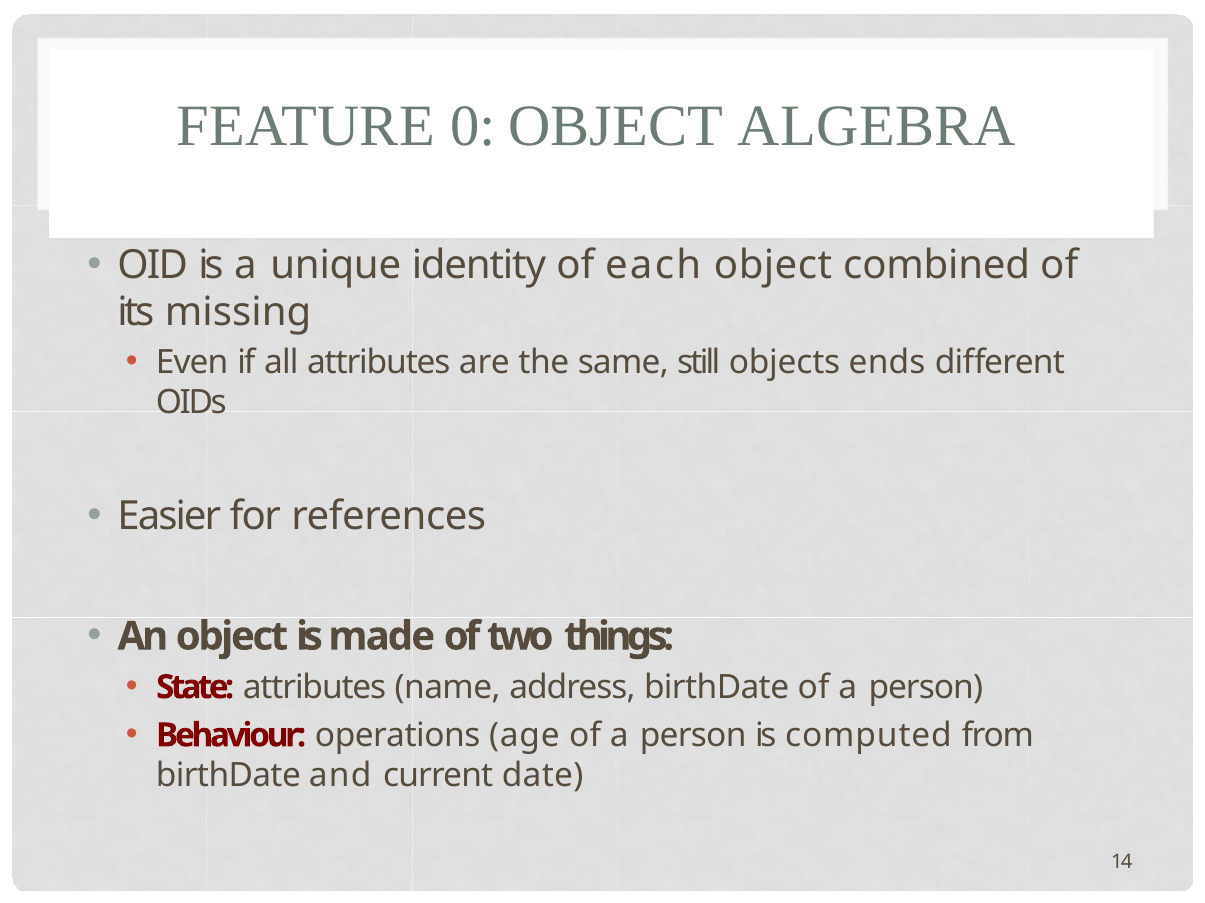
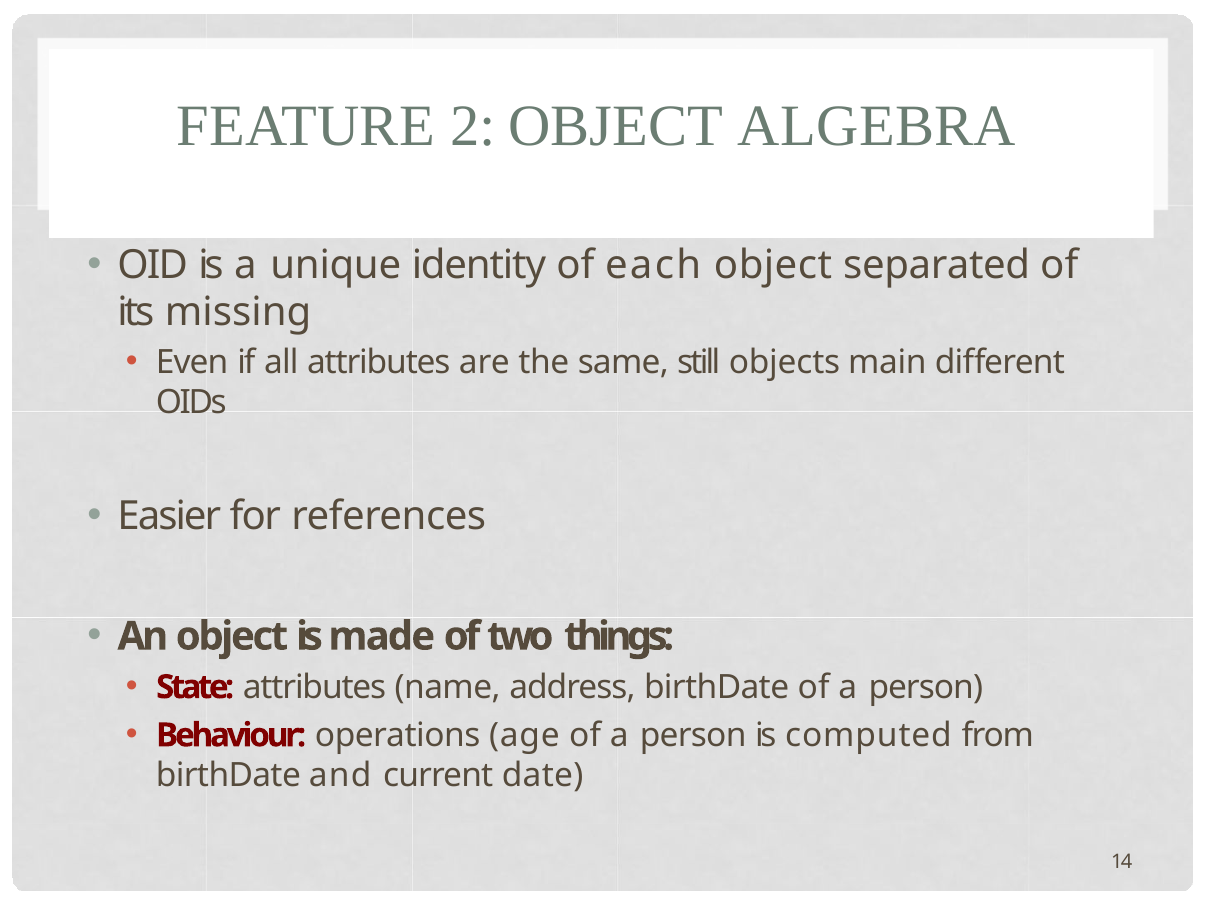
0: 0 -> 2
combined: combined -> separated
ends: ends -> main
